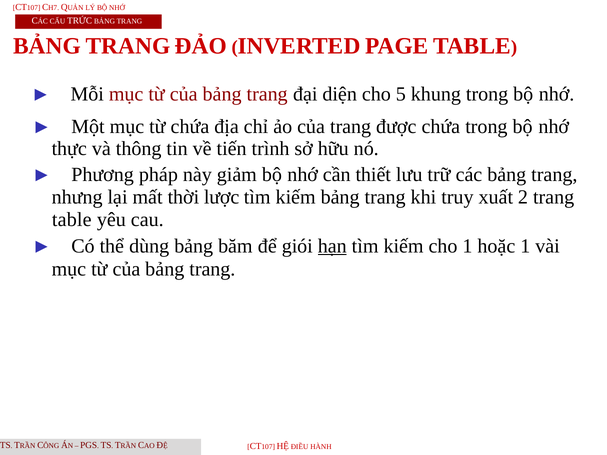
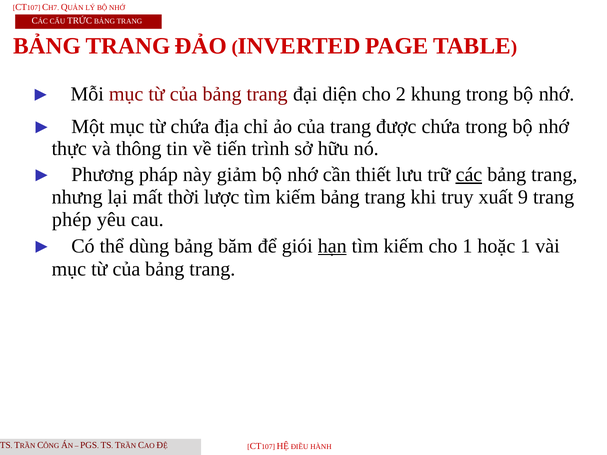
5: 5 -> 2
các at (469, 175) underline: none -> present
2: 2 -> 9
table at (72, 220): table -> phép
